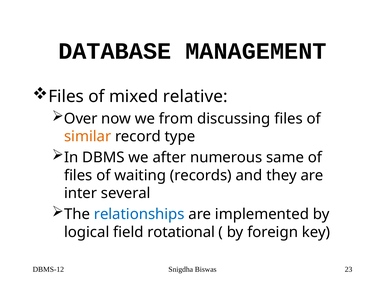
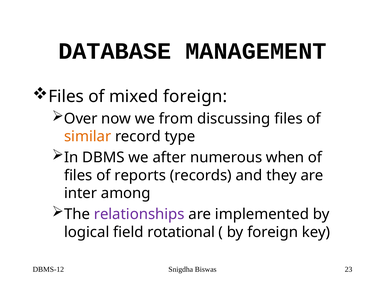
mixed relative: relative -> foreign
same: same -> when
waiting: waiting -> reports
several: several -> among
relationships colour: blue -> purple
